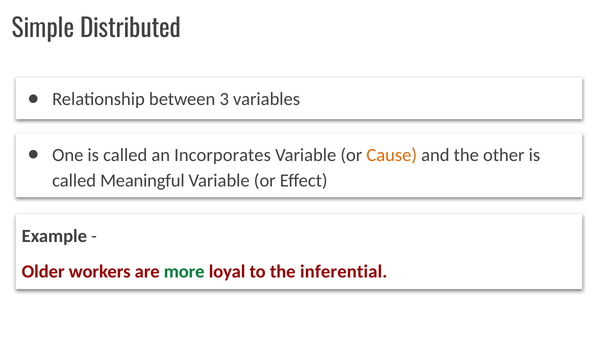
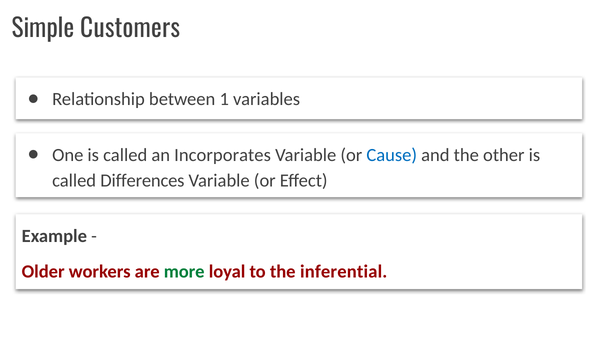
Distributed: Distributed -> Customers
3: 3 -> 1
Cause colour: orange -> blue
Meaningful: Meaningful -> Differences
